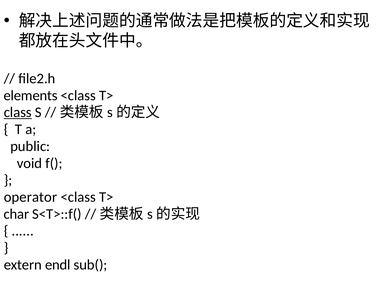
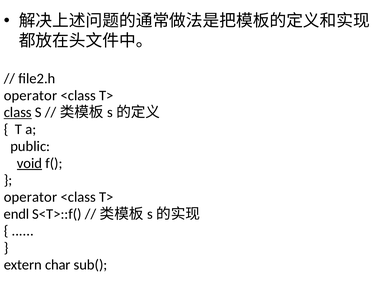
elements at (31, 95): elements -> operator
void underline: none -> present
char: char -> endl
endl: endl -> char
